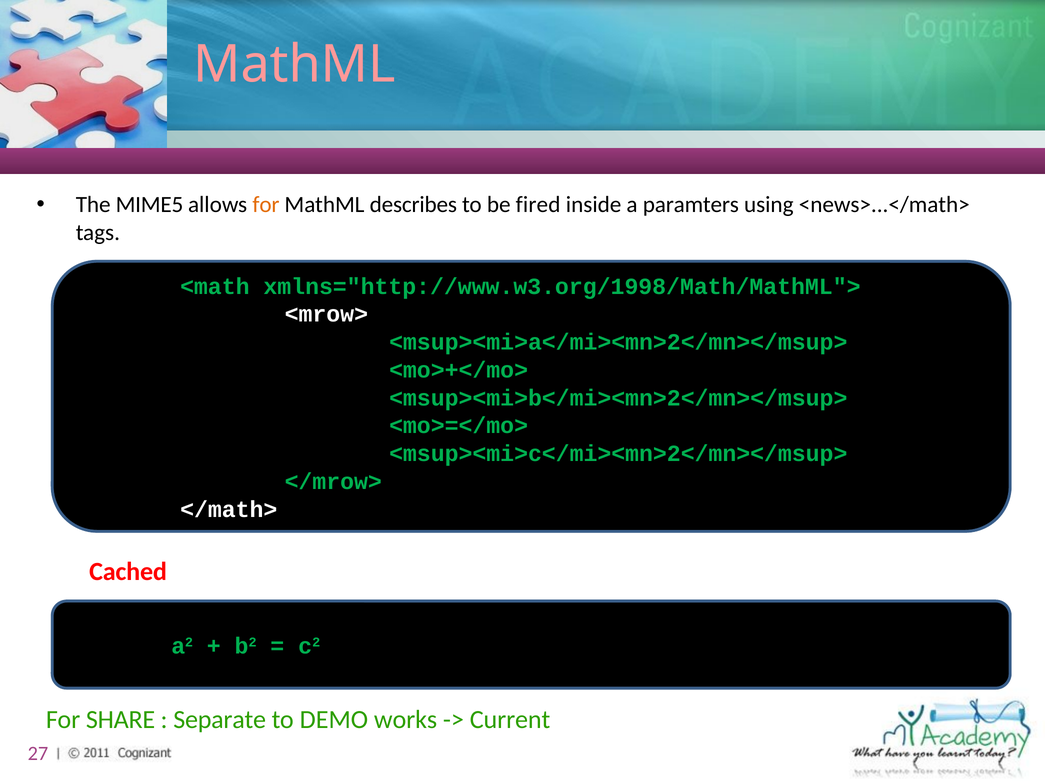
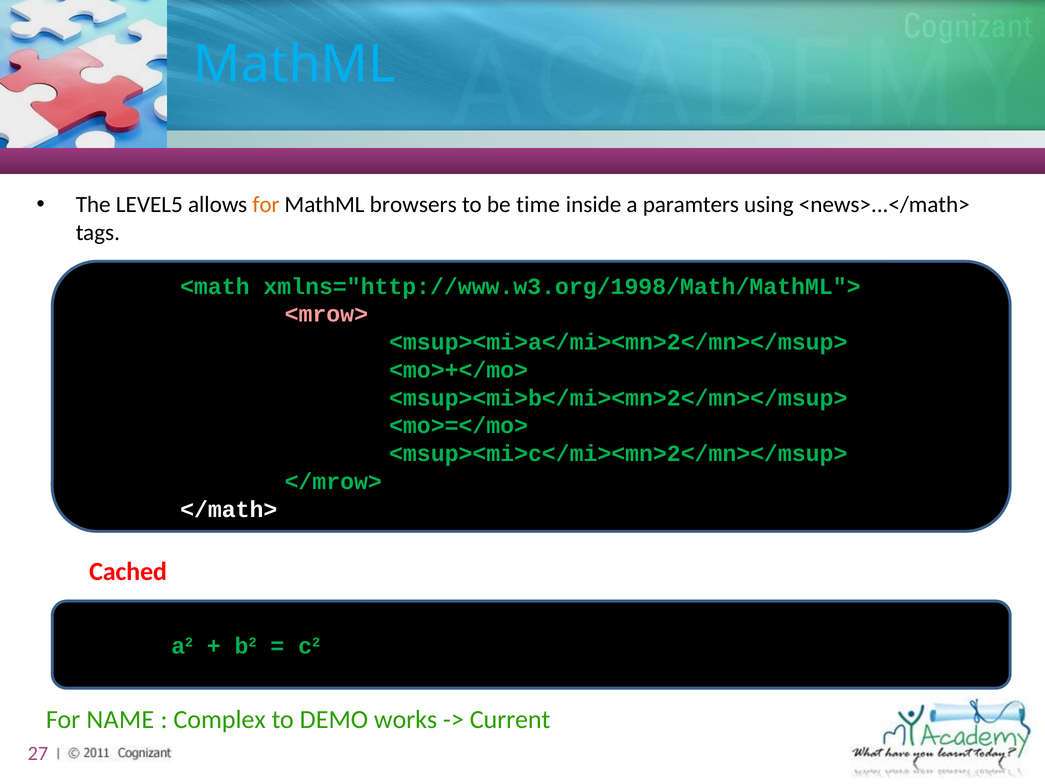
MathML at (294, 65) colour: pink -> light blue
MIME5: MIME5 -> LEVEL5
describes: describes -> browsers
fired: fired -> time
<mrow> colour: white -> pink
SHARE: SHARE -> NAME
Separate: Separate -> Complex
